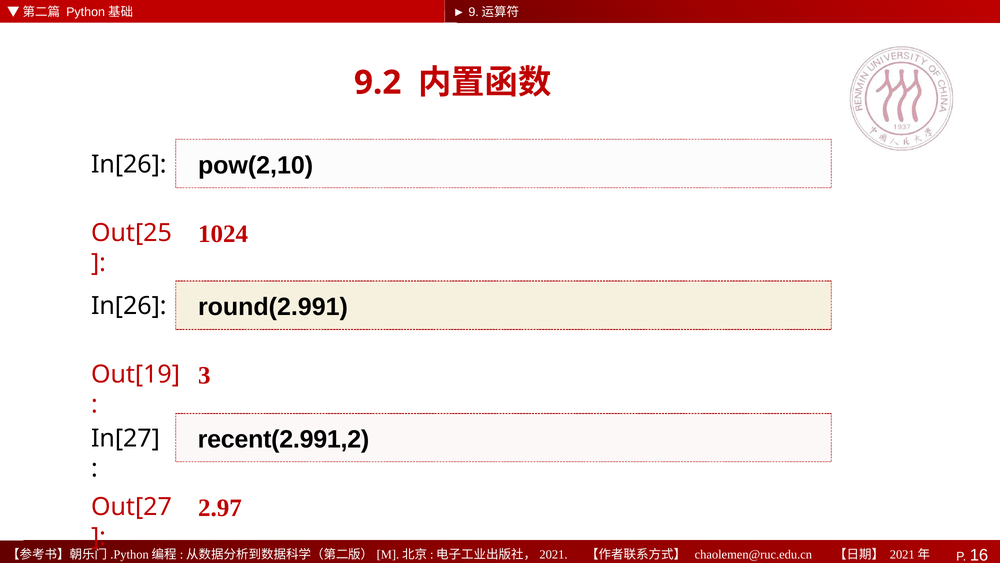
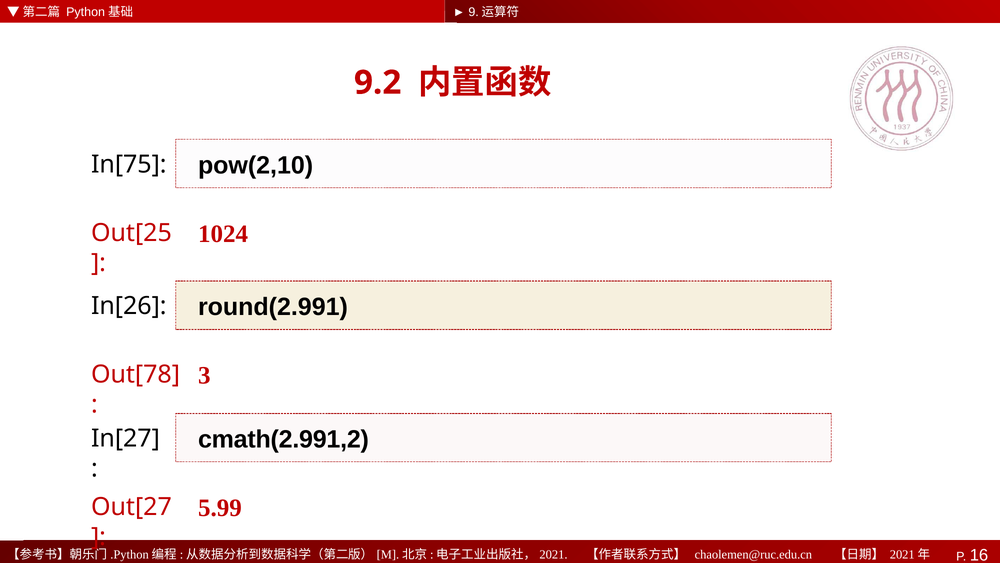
In[26 at (129, 164): In[26 -> In[75
Out[19: Out[19 -> Out[78
recent(2.991,2: recent(2.991,2 -> cmath(2.991,2
2.97: 2.97 -> 5.99
